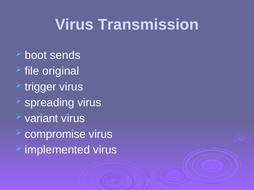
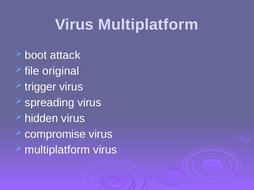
Virus Transmission: Transmission -> Multiplatform
sends: sends -> attack
variant: variant -> hidden
implemented at (57, 150): implemented -> multiplatform
